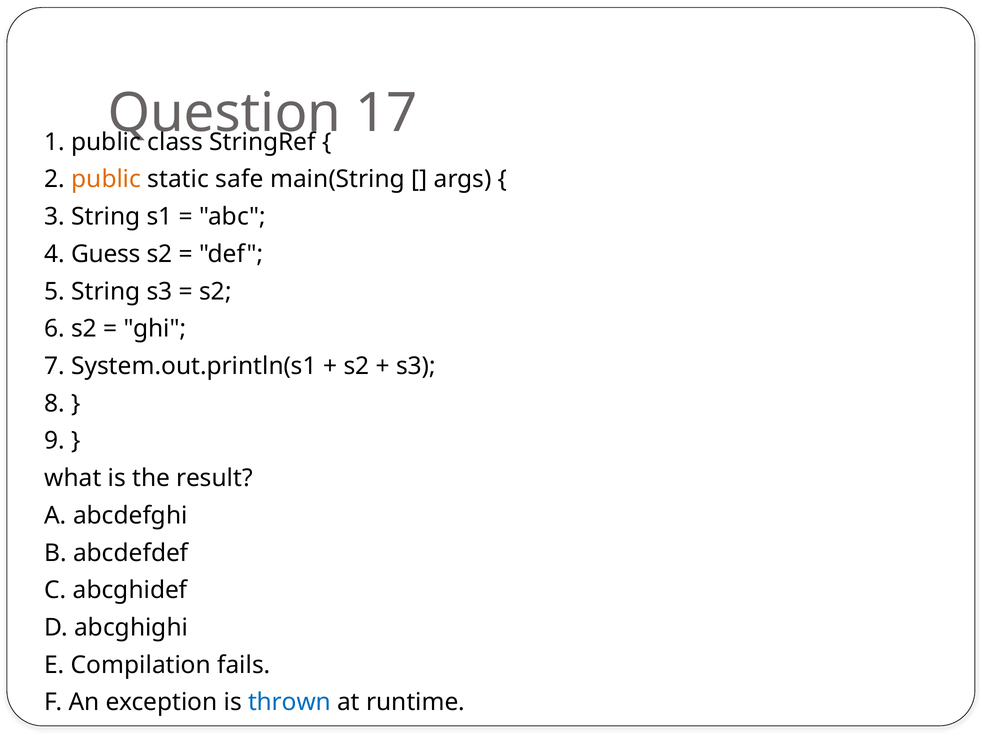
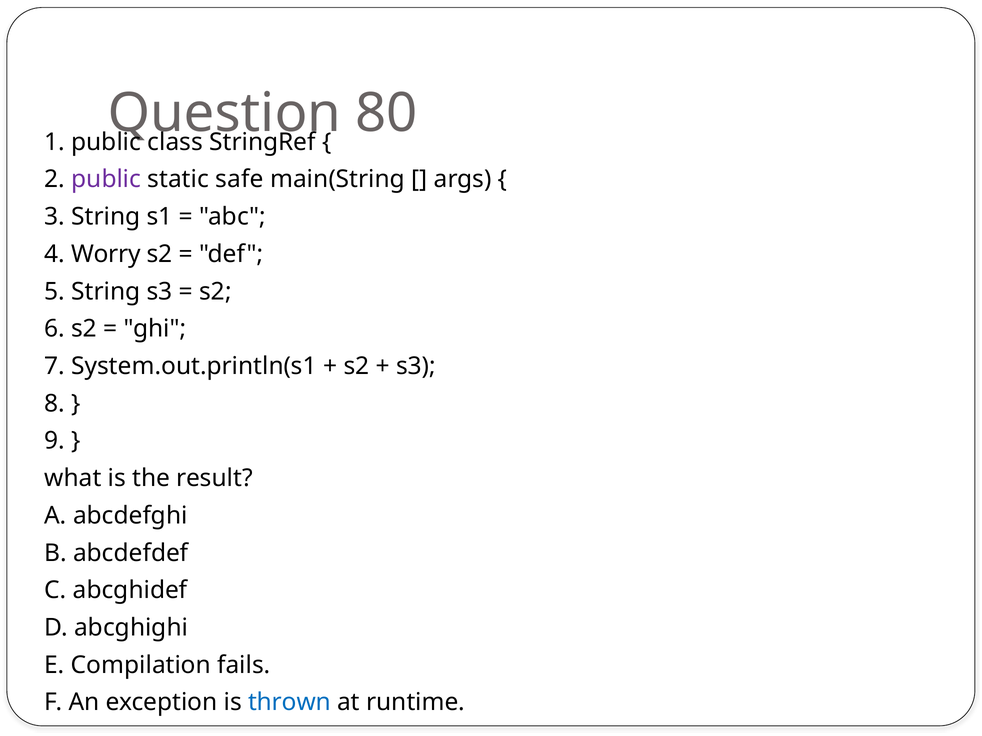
17: 17 -> 80
public at (106, 179) colour: orange -> purple
Guess: Guess -> Worry
